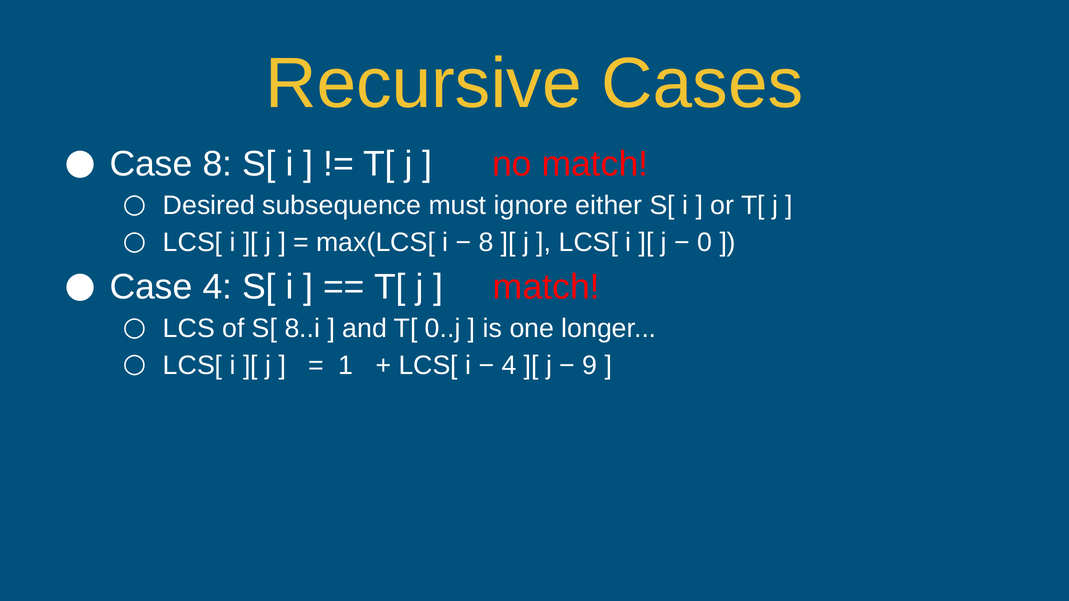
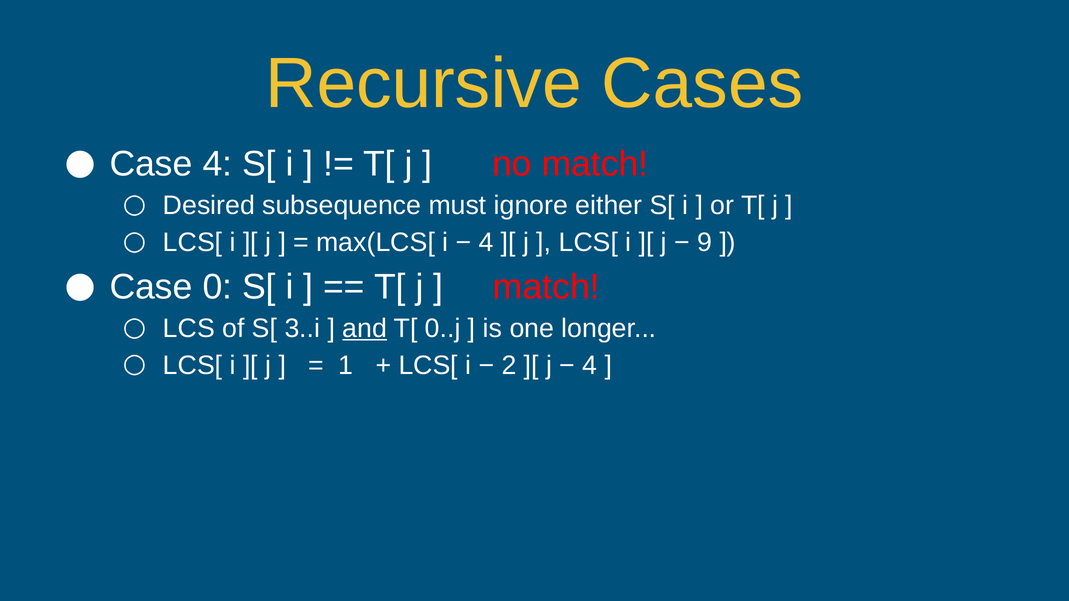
Case 8: 8 -> 4
8 at (486, 243): 8 -> 4
0: 0 -> 9
Case 4: 4 -> 0
8..i: 8..i -> 3..i
and underline: none -> present
4 at (509, 365): 4 -> 2
9 at (590, 365): 9 -> 4
